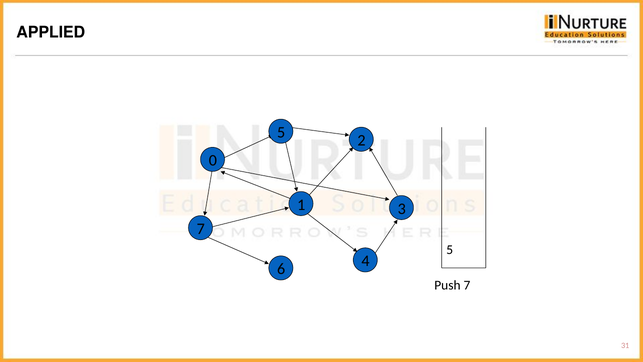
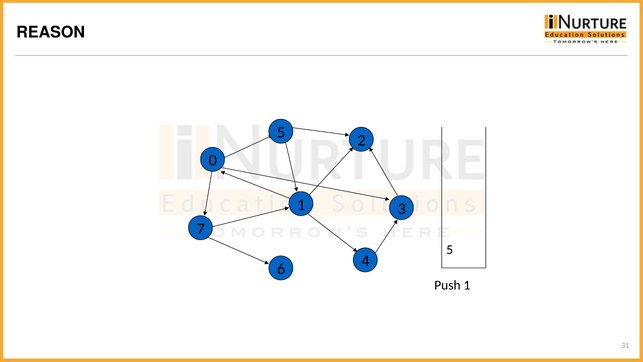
APPLIED: APPLIED -> REASON
Push 7: 7 -> 1
